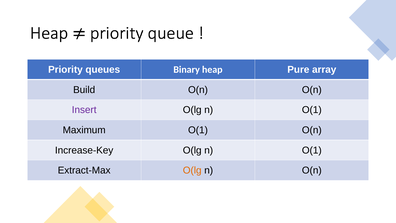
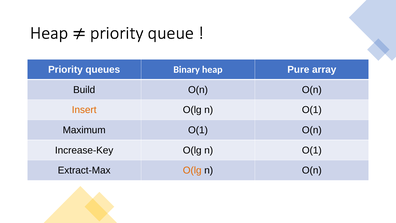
Insert colour: purple -> orange
